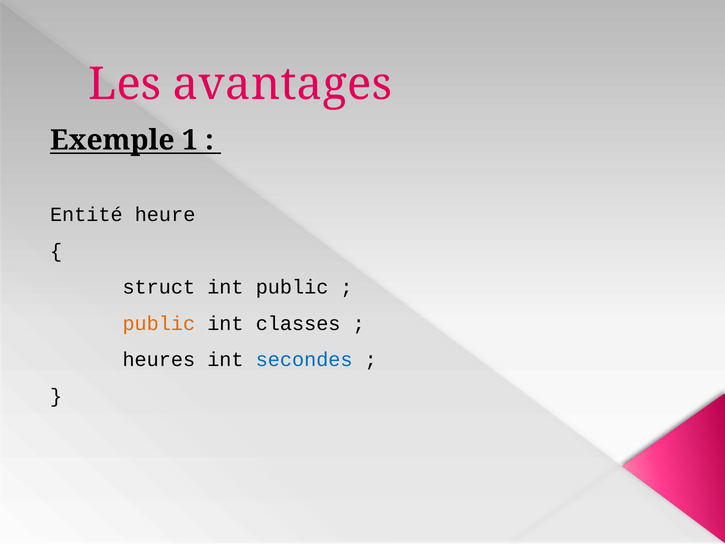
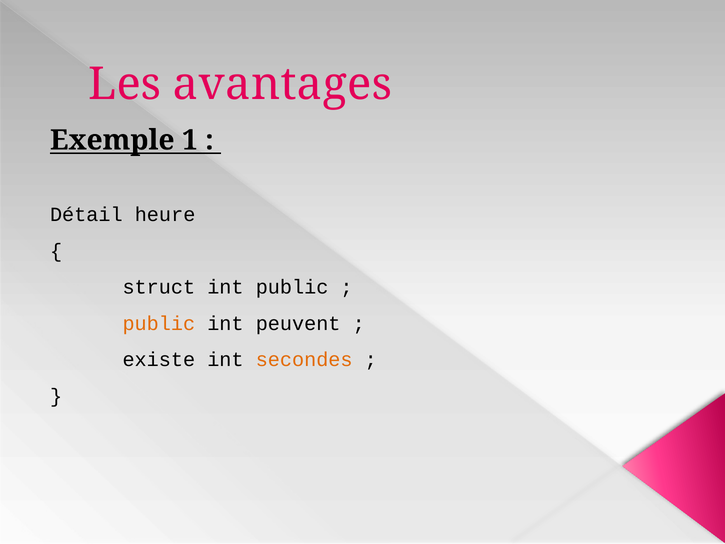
Entité: Entité -> Détail
classes: classes -> peuvent
heures: heures -> existe
secondes colour: blue -> orange
